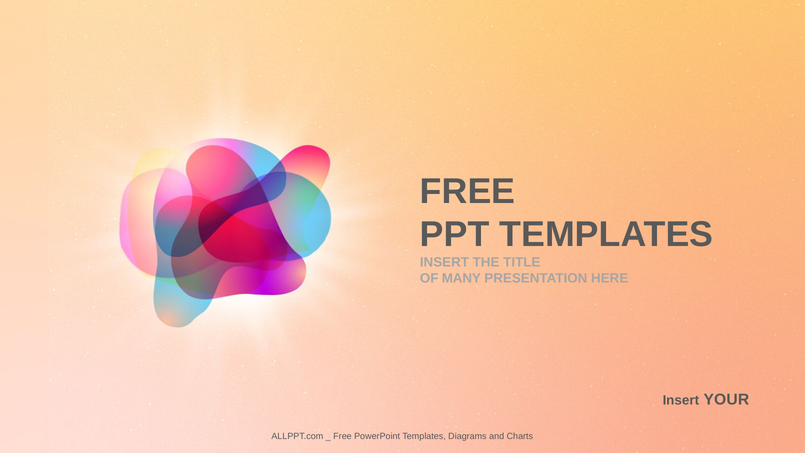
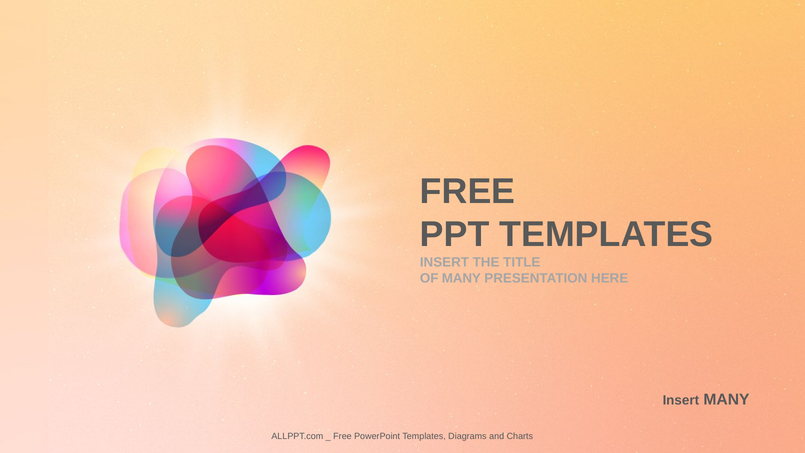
Insert YOUR: YOUR -> MANY
